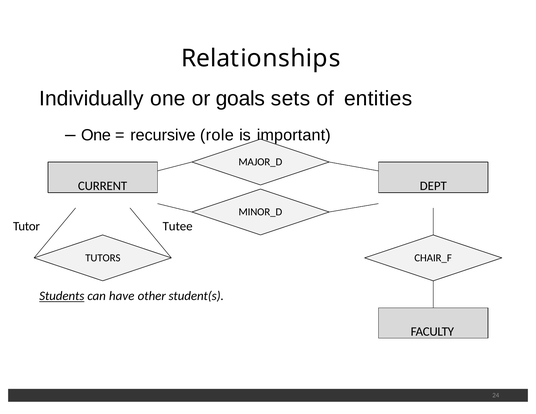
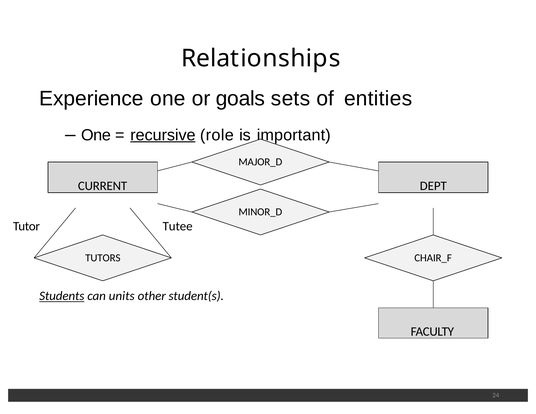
Individually: Individually -> Experience
recursive underline: none -> present
have: have -> units
